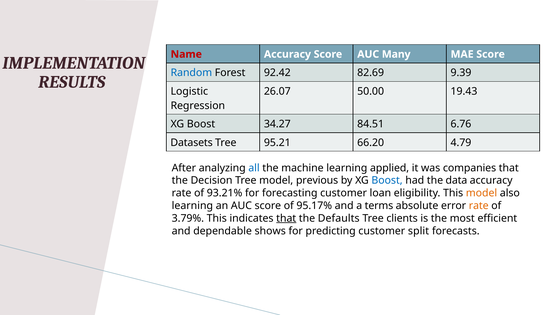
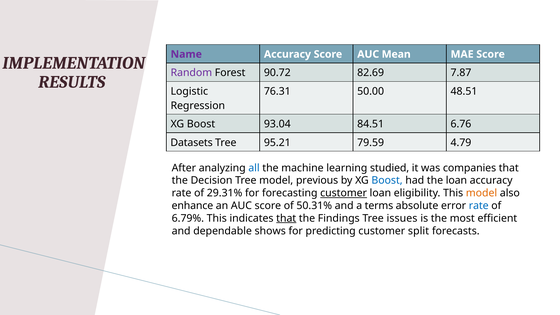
Name colour: red -> purple
Many: Many -> Mean
Random colour: blue -> purple
92.42: 92.42 -> 90.72
9.39: 9.39 -> 7.87
26.07: 26.07 -> 76.31
19.43: 19.43 -> 48.51
34.27: 34.27 -> 93.04
66.20: 66.20 -> 79.59
applied: applied -> studied
the data: data -> loan
93.21%: 93.21% -> 29.31%
customer at (344, 193) underline: none -> present
learning at (192, 206): learning -> enhance
95.17%: 95.17% -> 50.31%
rate at (479, 206) colour: orange -> blue
3.79%: 3.79% -> 6.79%
Defaults: Defaults -> Findings
clients: clients -> issues
